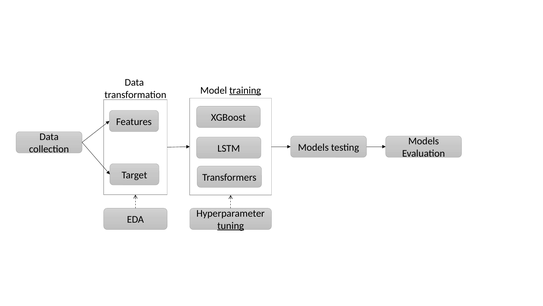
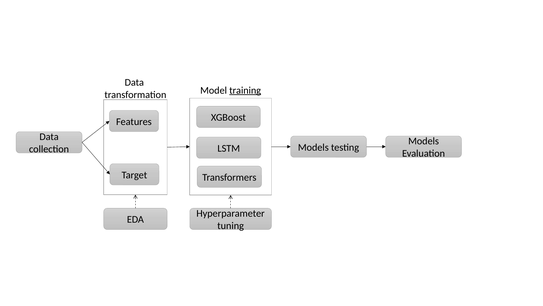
tuning underline: present -> none
